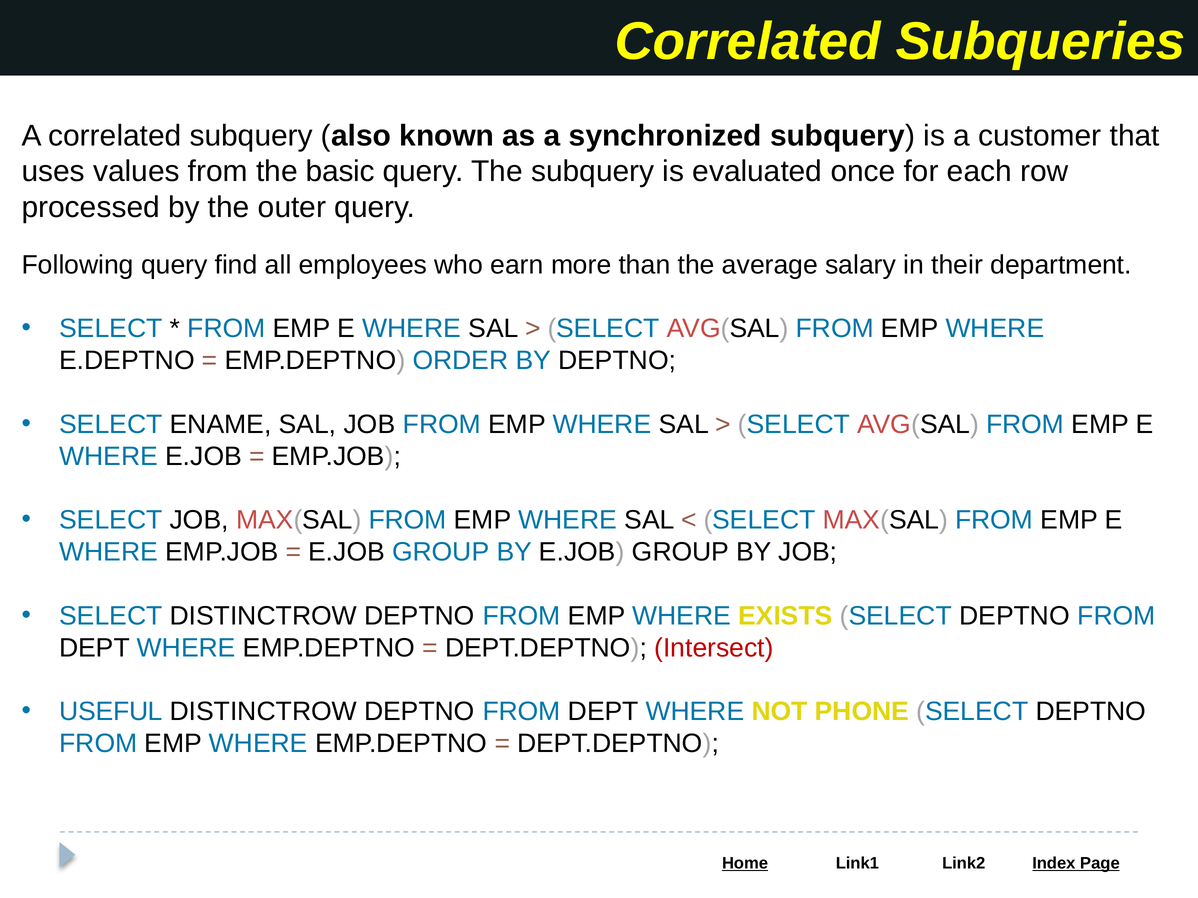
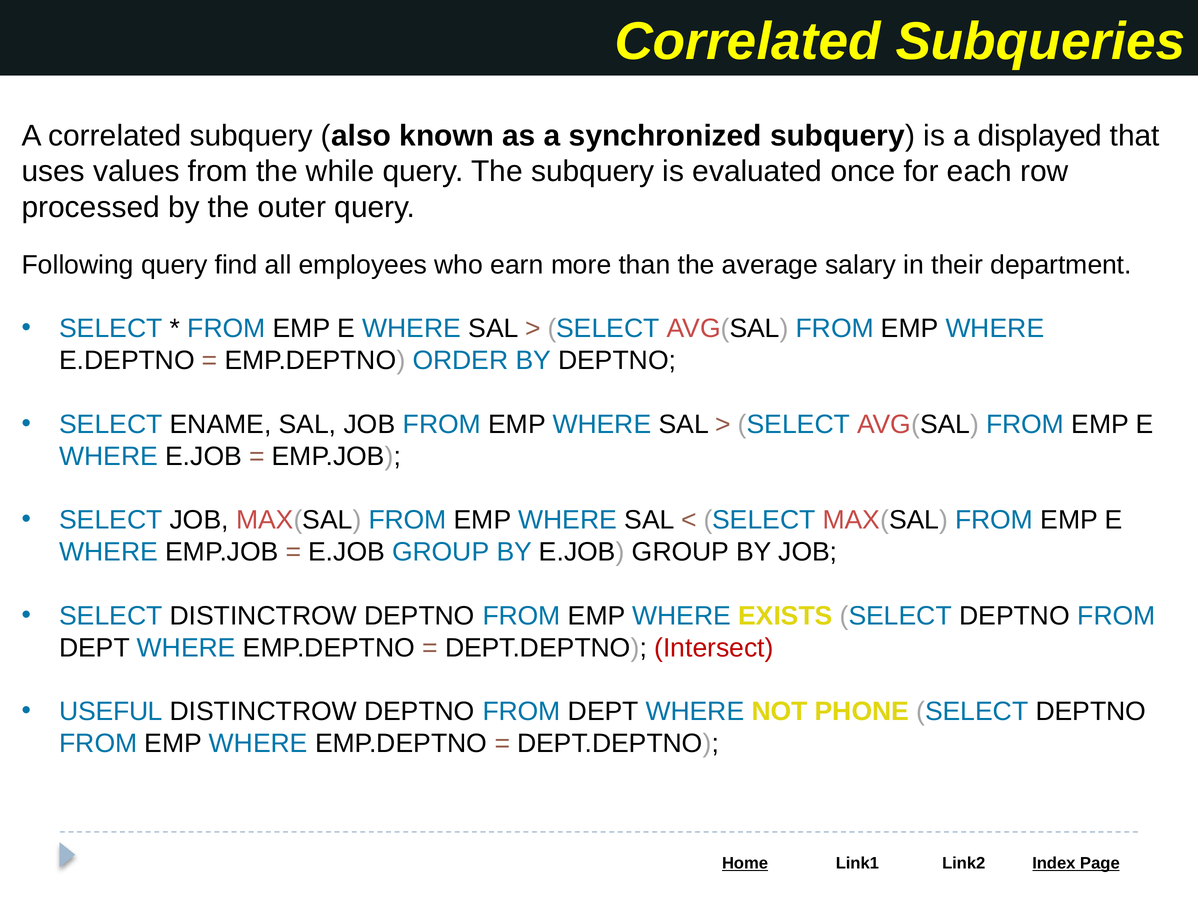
customer: customer -> displayed
basic: basic -> while
